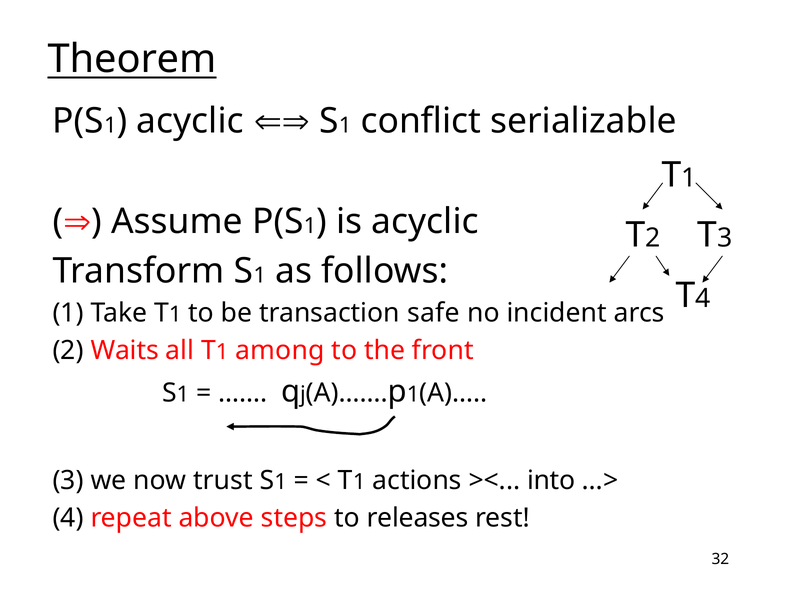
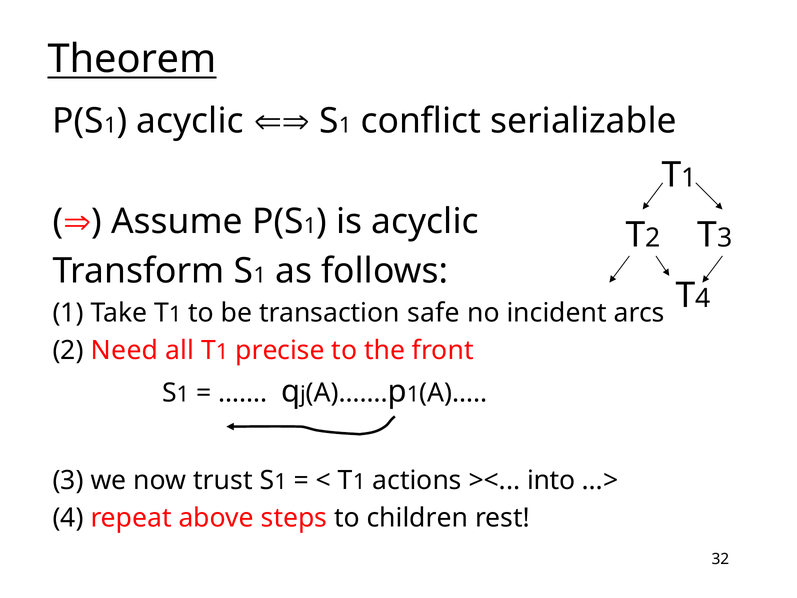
Waits: Waits -> Need
among: among -> precise
releases: releases -> children
